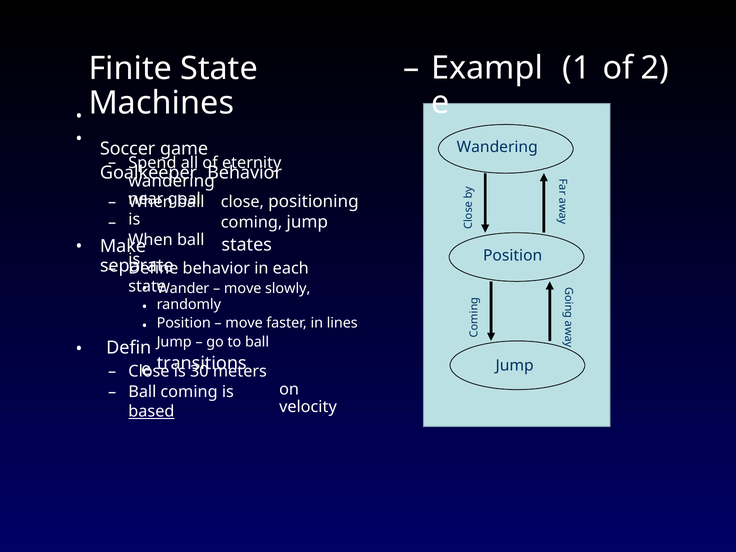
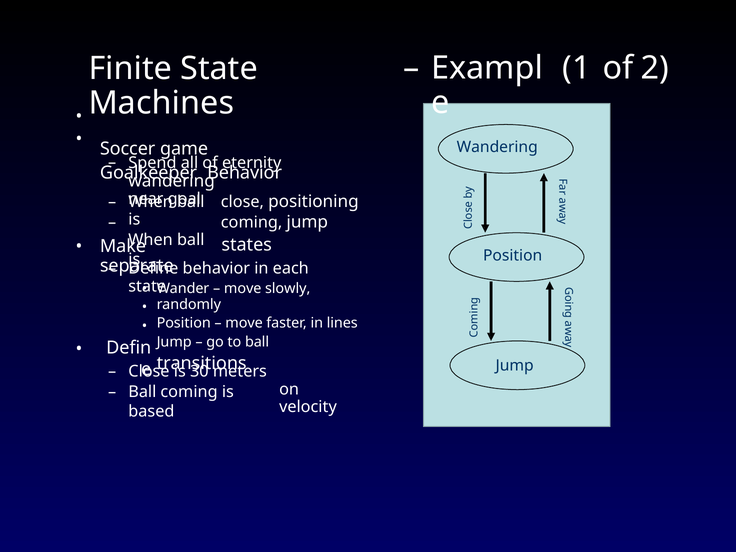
based underline: present -> none
